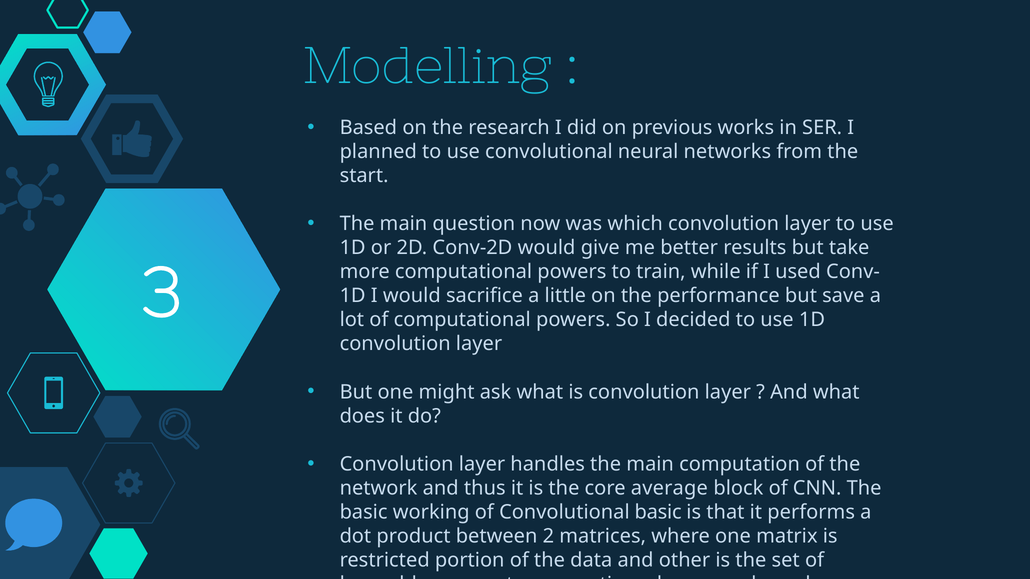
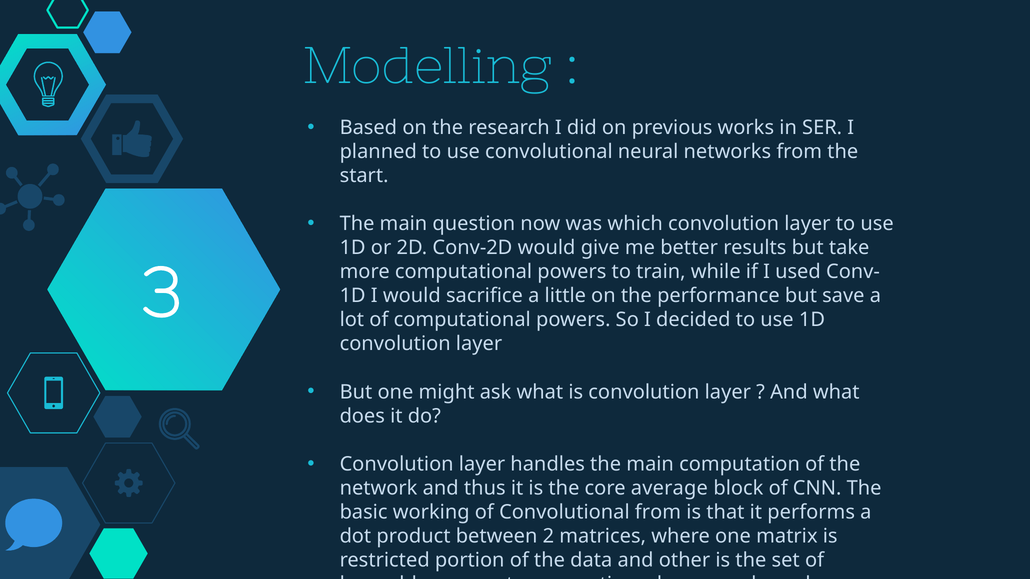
Convolutional basic: basic -> from
